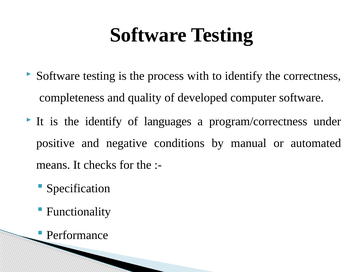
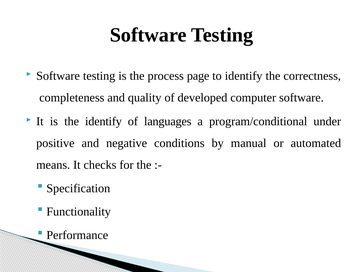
with: with -> page
program/correctness: program/correctness -> program/conditional
